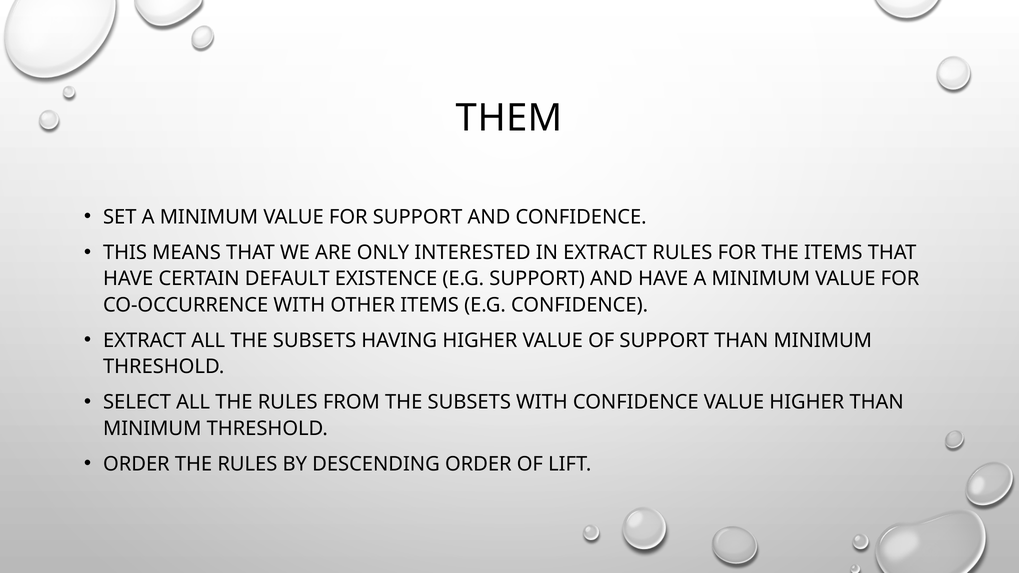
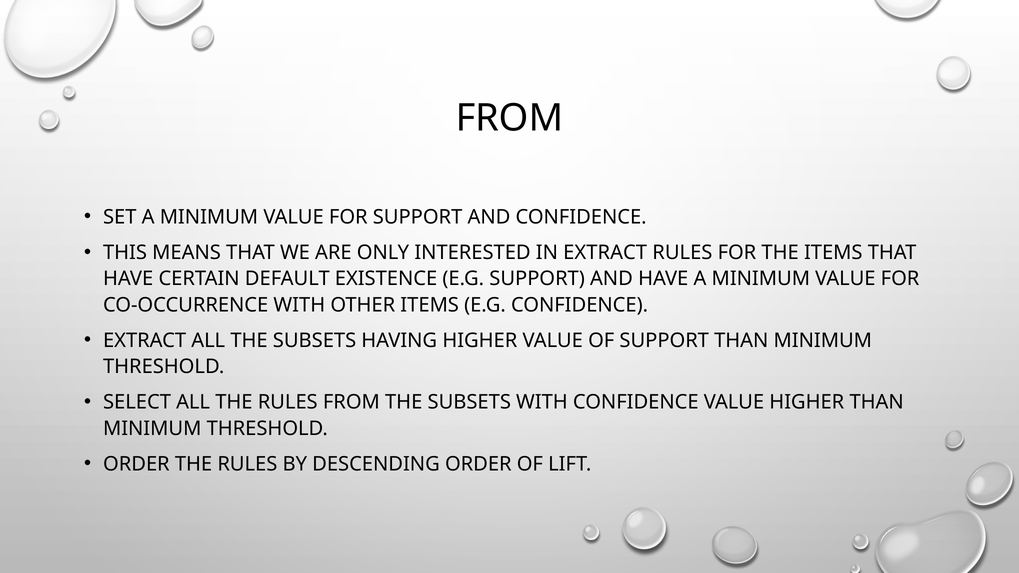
THEM at (509, 118): THEM -> FROM
